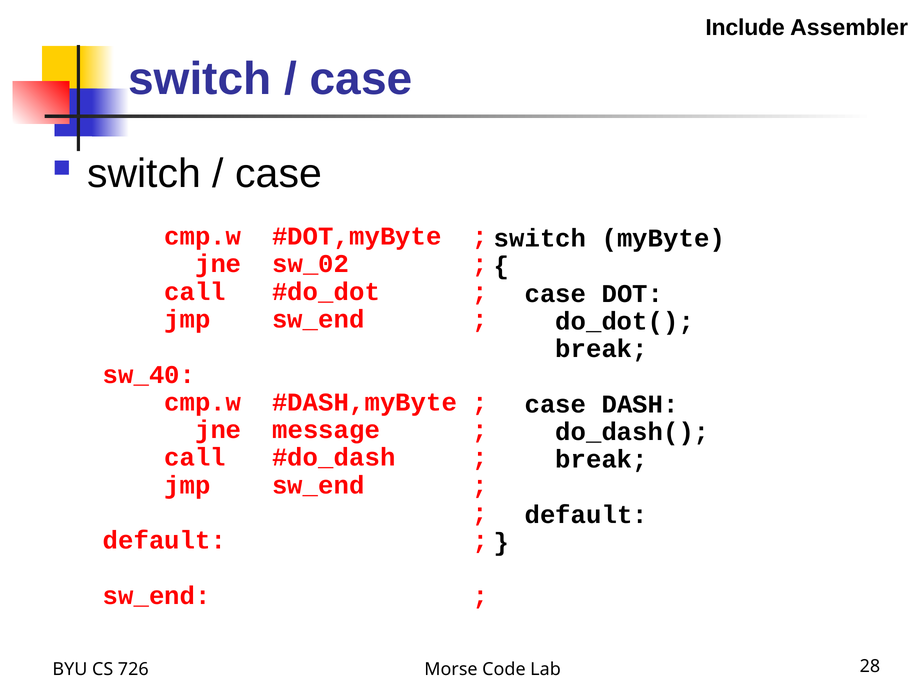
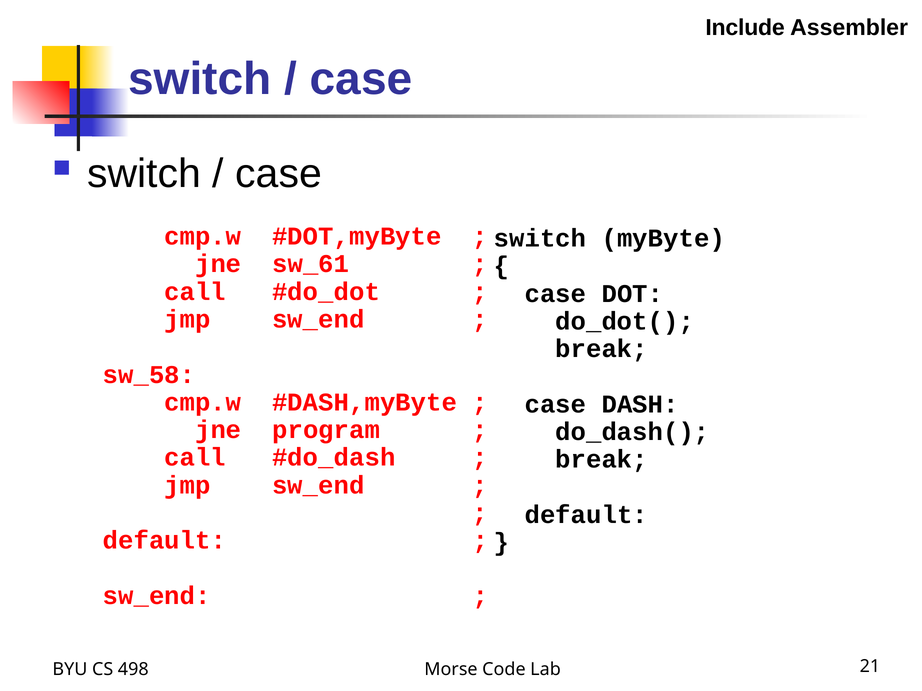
sw_02: sw_02 -> sw_61
sw_40: sw_40 -> sw_58
message: message -> program
726: 726 -> 498
28: 28 -> 21
